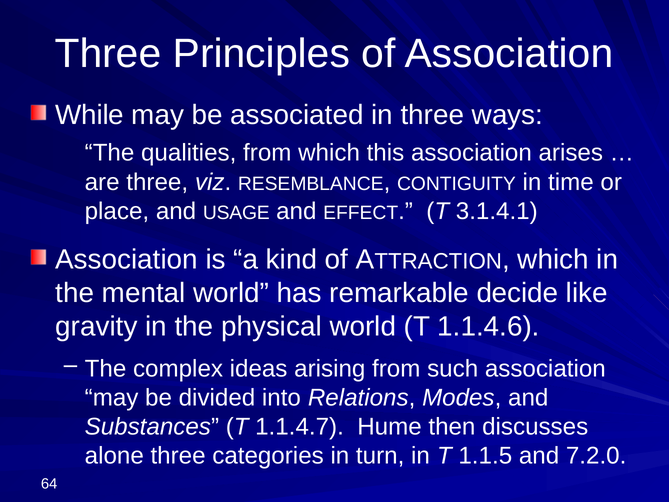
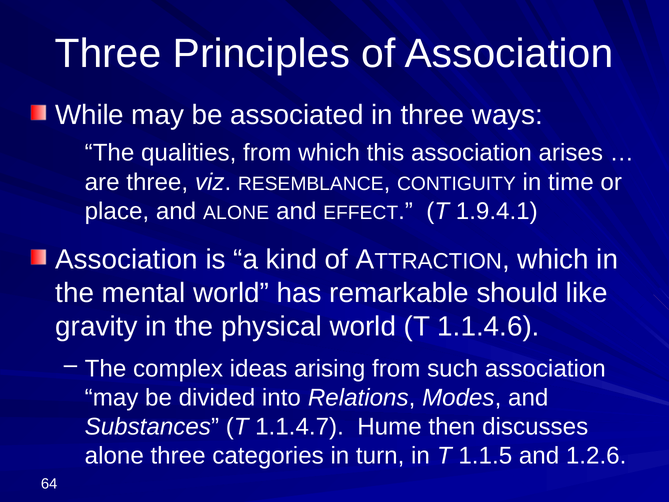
and USAGE: USAGE -> ALONE
3.1.4.1: 3.1.4.1 -> 1.9.4.1
decide: decide -> should
7.2.0: 7.2.0 -> 1.2.6
